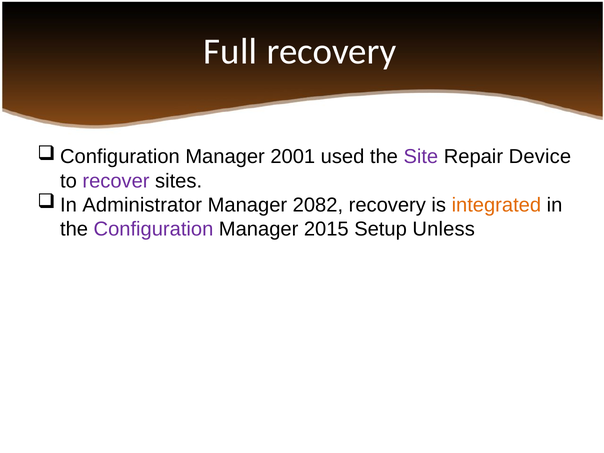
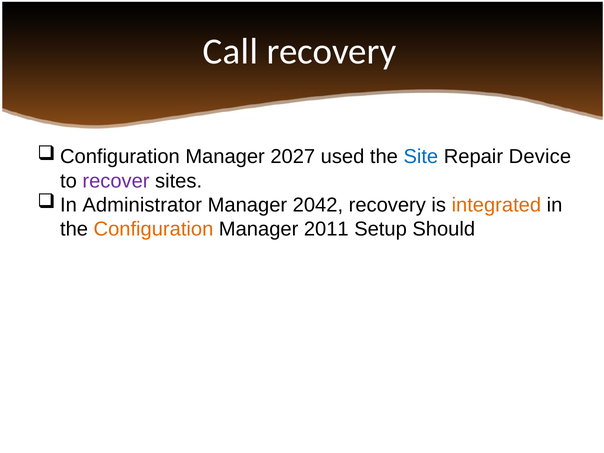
Full: Full -> Call
2001: 2001 -> 2027
Site colour: purple -> blue
2082: 2082 -> 2042
Configuration colour: purple -> orange
2015: 2015 -> 2011
Unless: Unless -> Should
